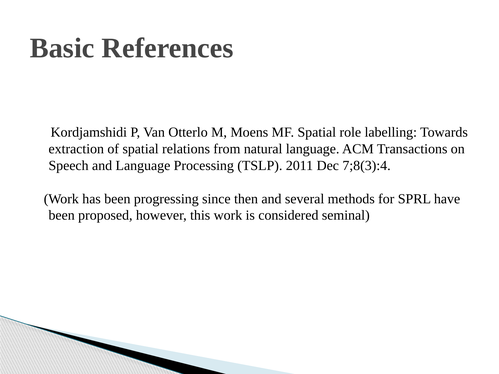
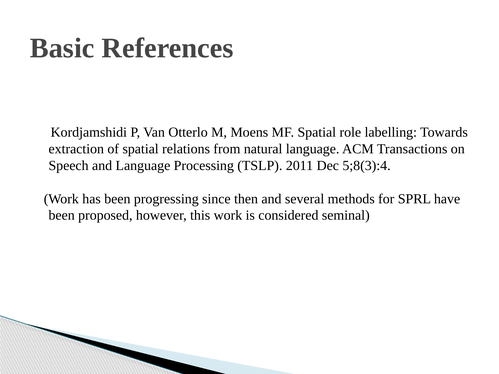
7;8(3):4: 7;8(3):4 -> 5;8(3):4
